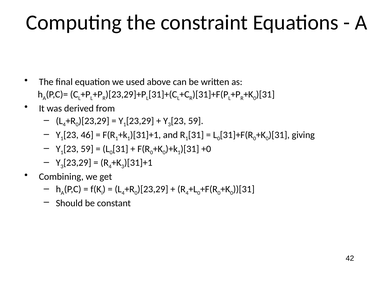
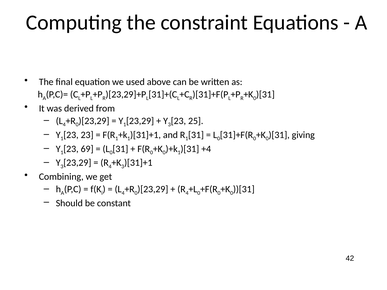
59 at (196, 121): 59 -> 25
46 at (87, 135): 46 -> 23
59 at (87, 149): 59 -> 69
+0: +0 -> +4
